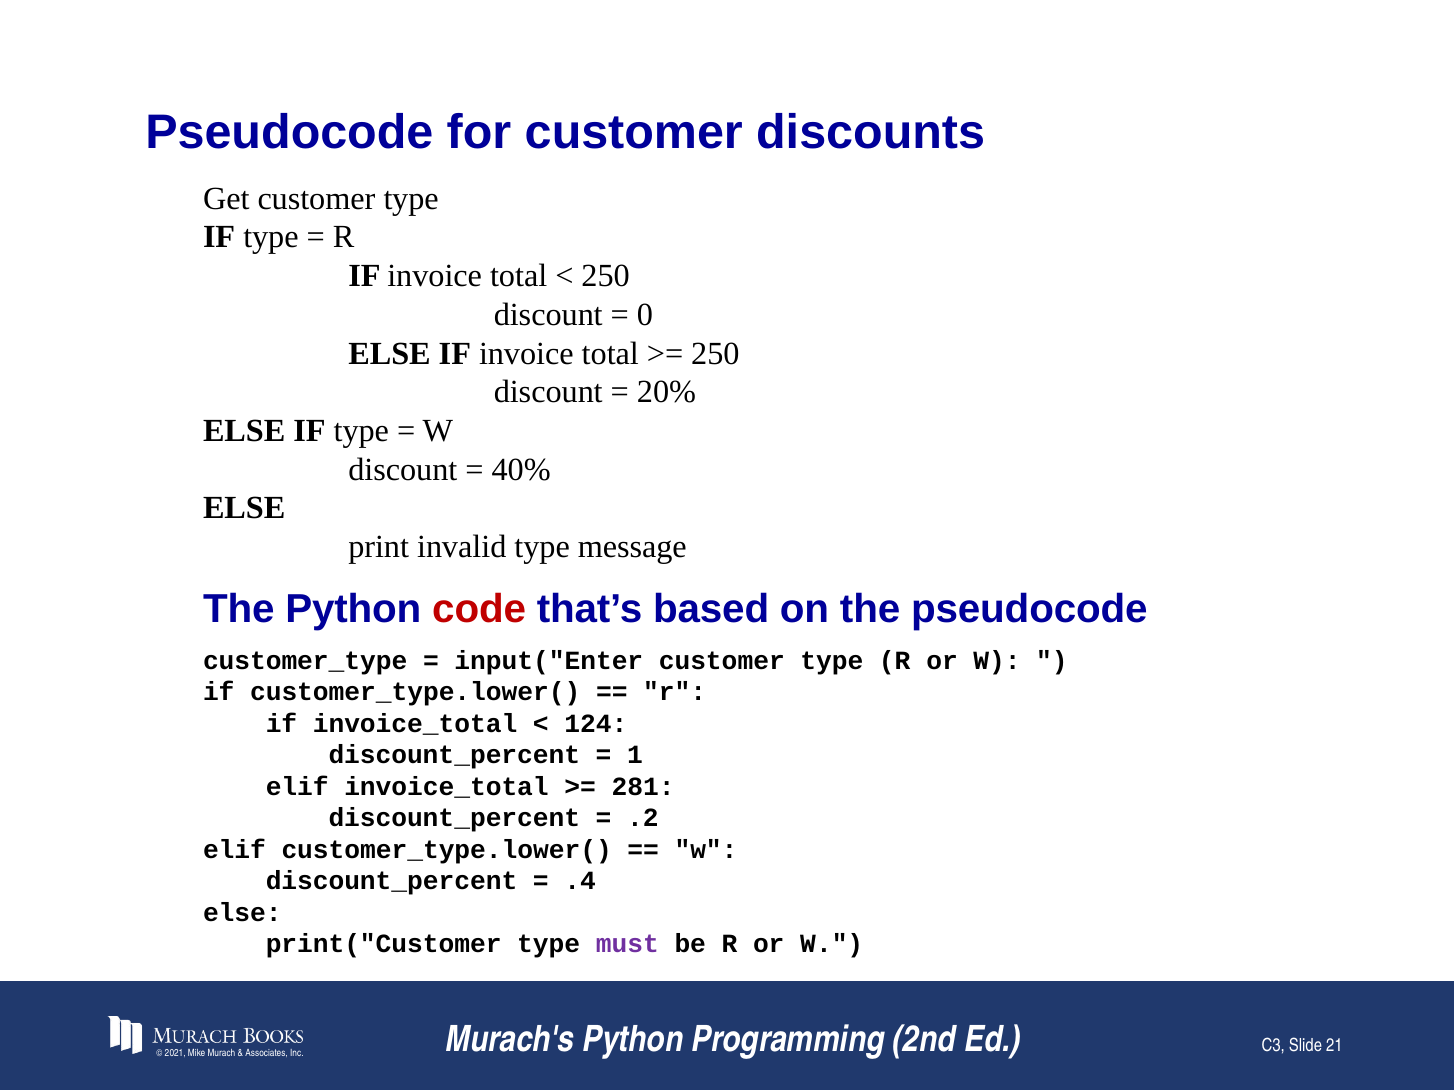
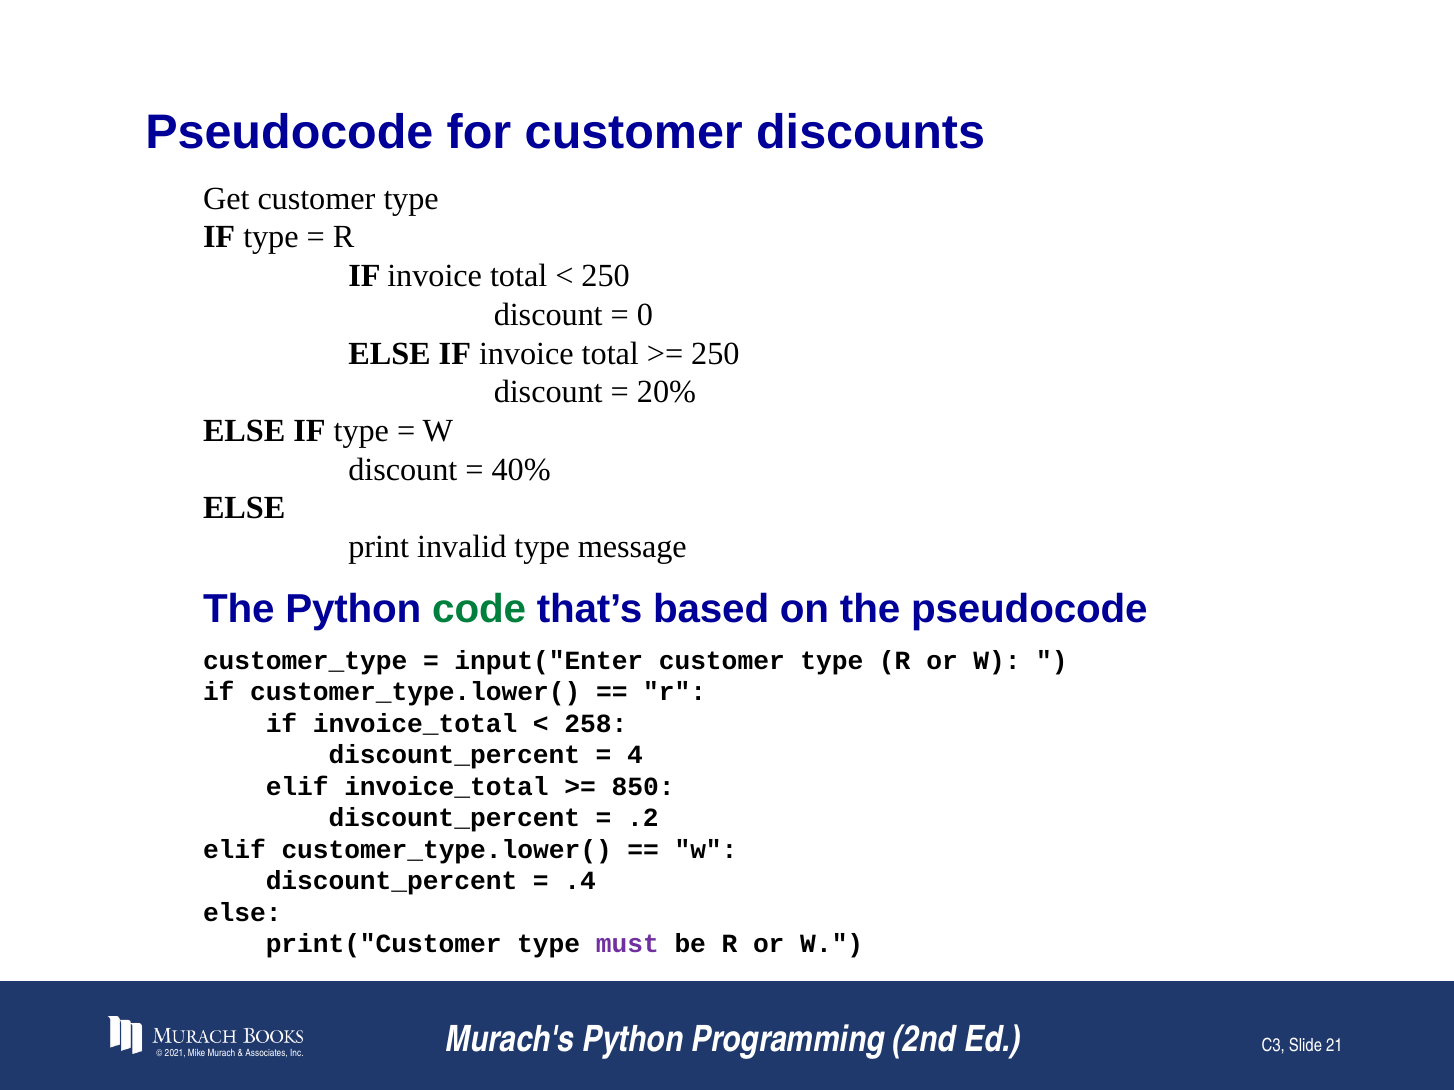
code colour: red -> green
124: 124 -> 258
1: 1 -> 4
281: 281 -> 850
